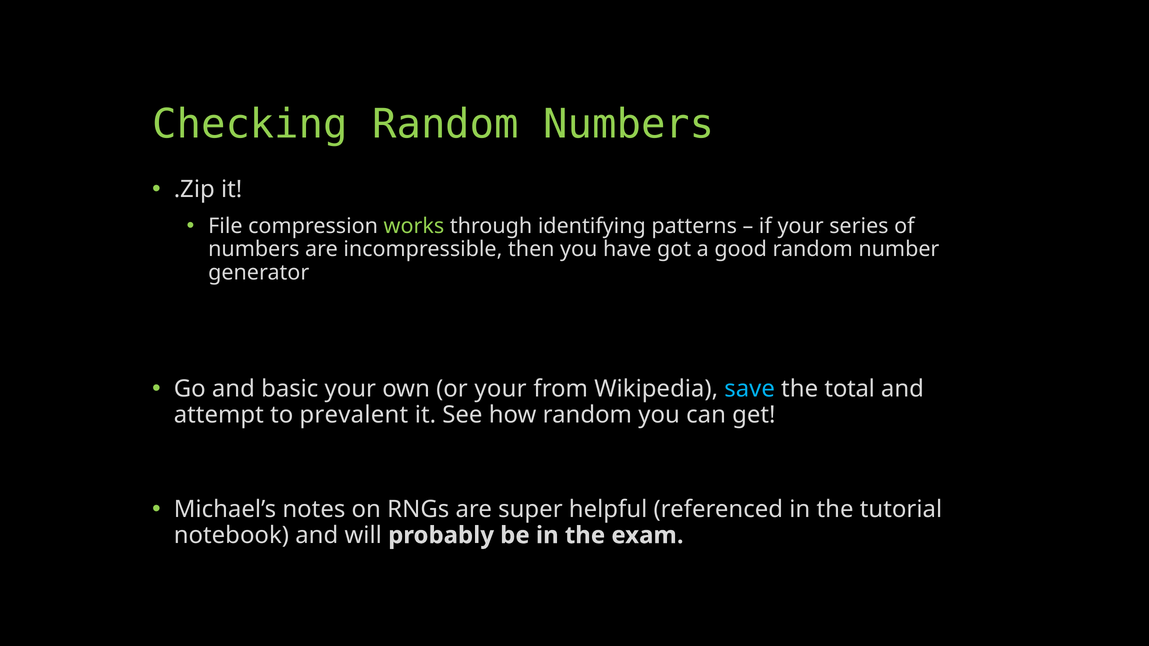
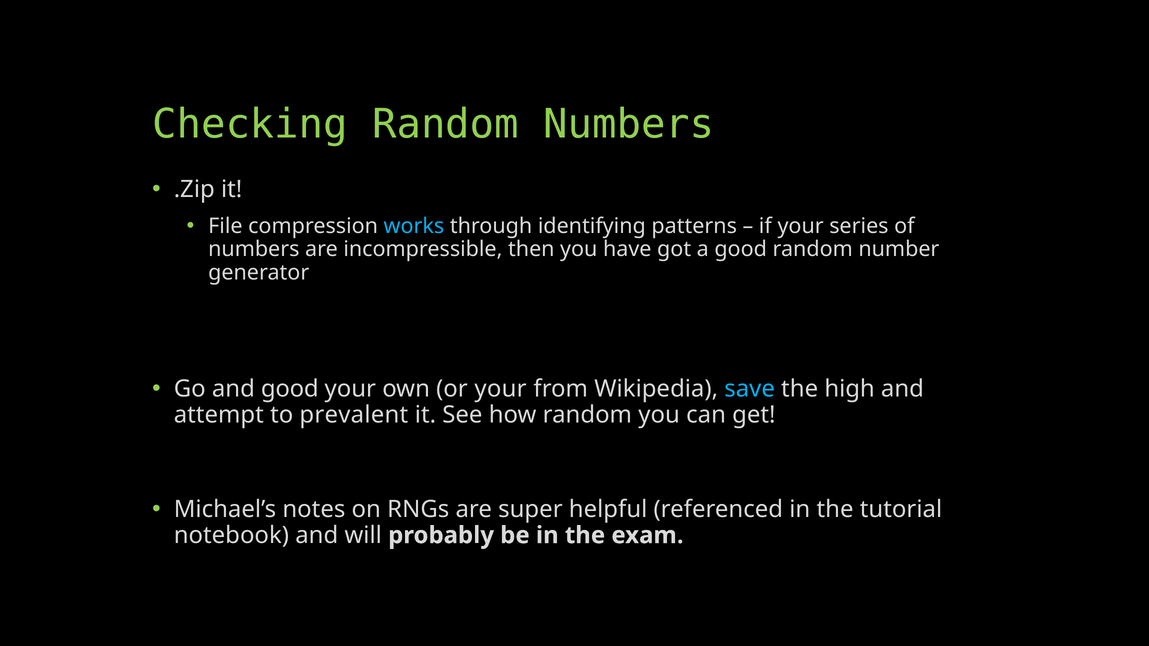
works colour: light green -> light blue
and basic: basic -> good
total: total -> high
